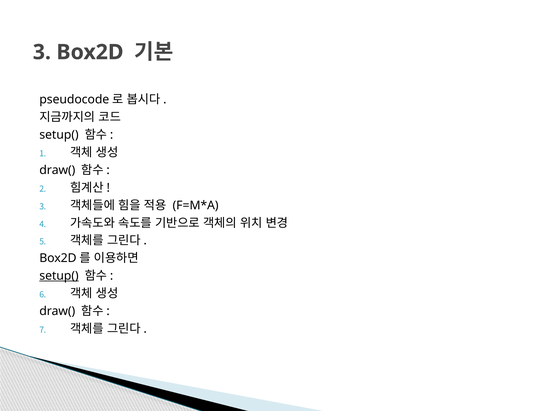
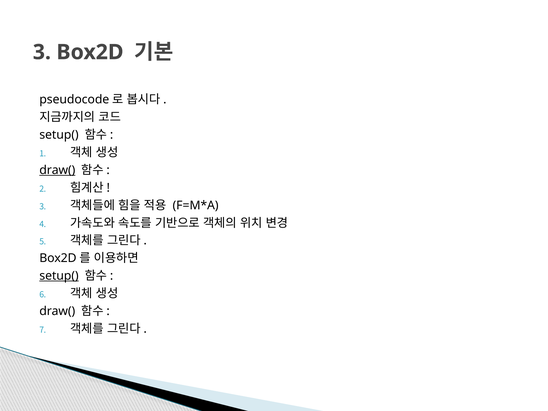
draw( at (57, 170) underline: none -> present
